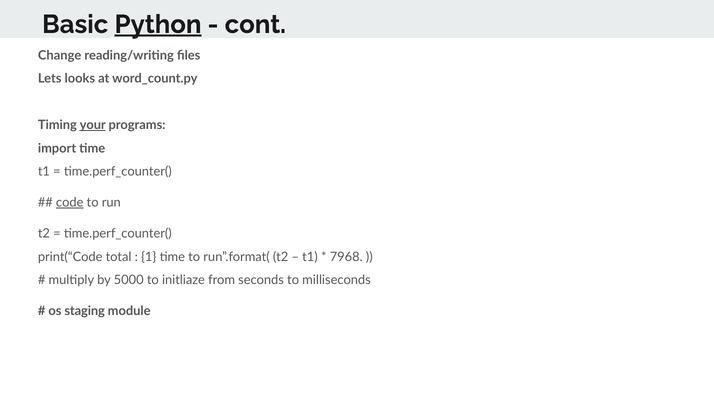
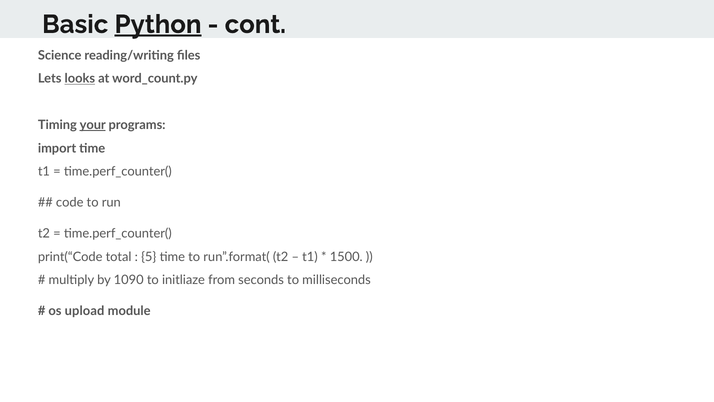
Change: Change -> Science
looks underline: none -> present
code underline: present -> none
1: 1 -> 5
7968: 7968 -> 1500
5000: 5000 -> 1090
staging: staging -> upload
